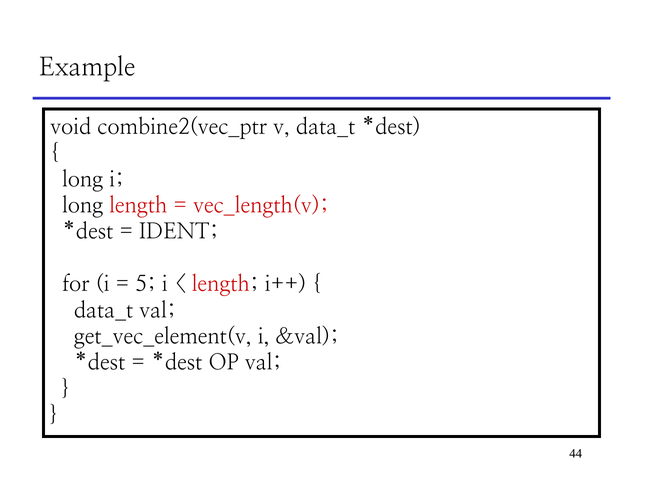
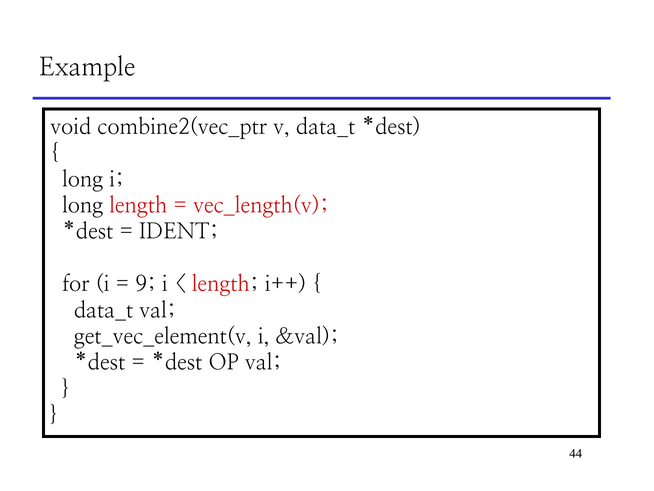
5: 5 -> 9
